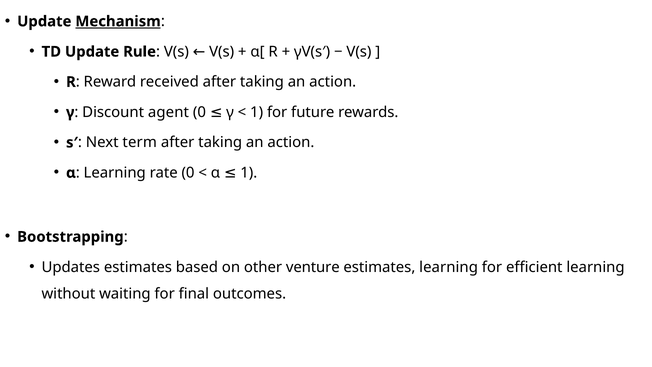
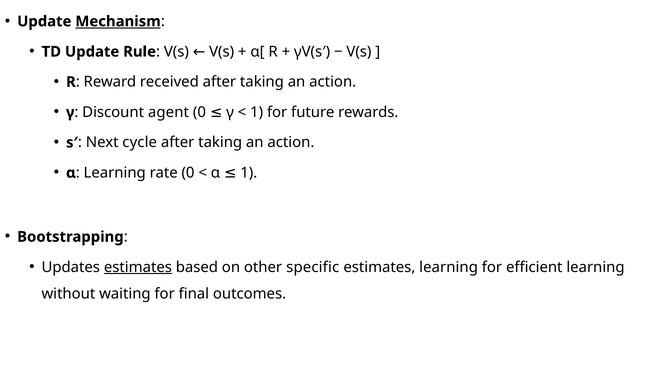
term: term -> cycle
estimates at (138, 267) underline: none -> present
venture: venture -> specific
